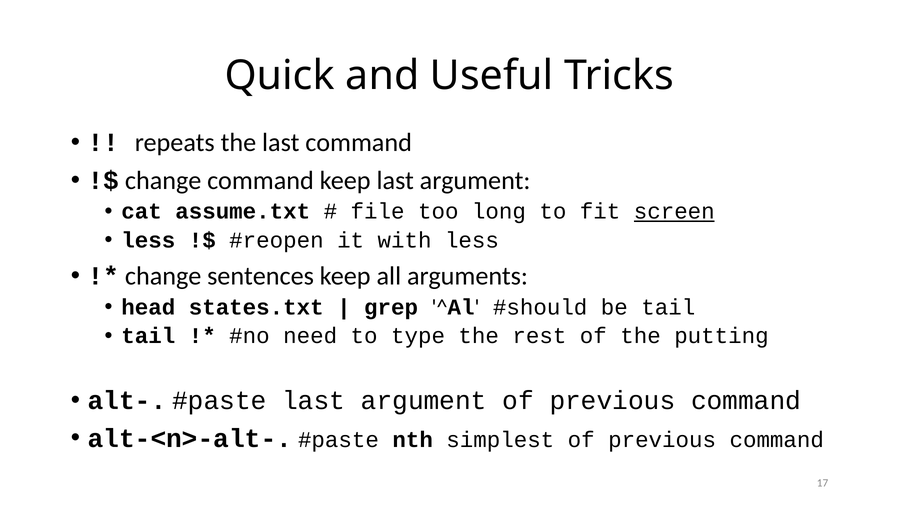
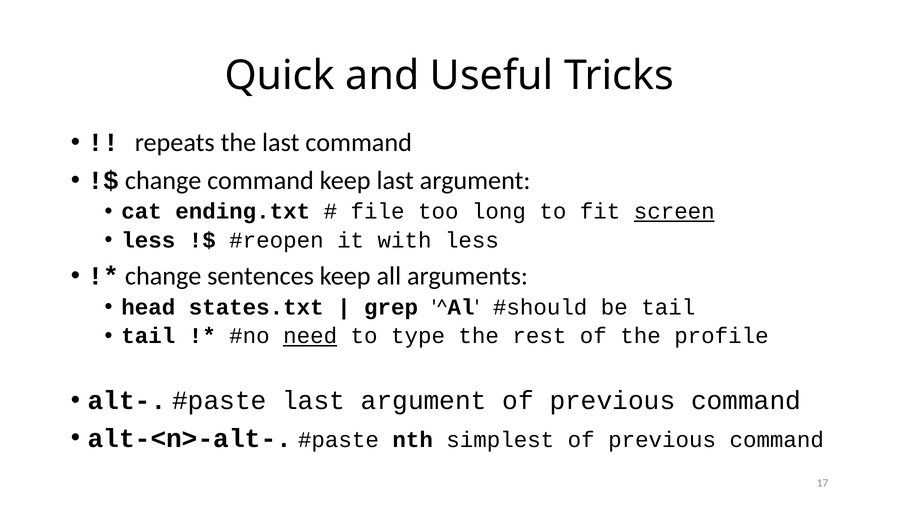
assume.txt: assume.txt -> ending.txt
need underline: none -> present
putting: putting -> profile
